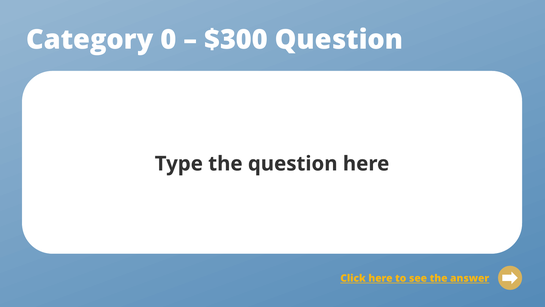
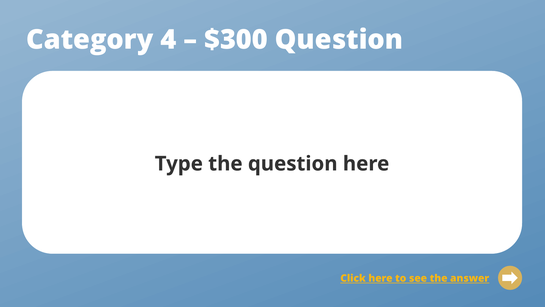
0: 0 -> 4
